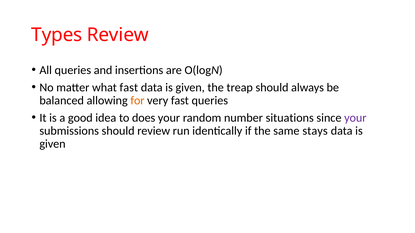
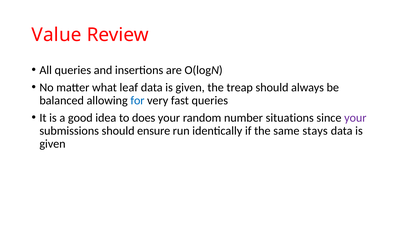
Types: Types -> Value
what fast: fast -> leaf
for colour: orange -> blue
should review: review -> ensure
